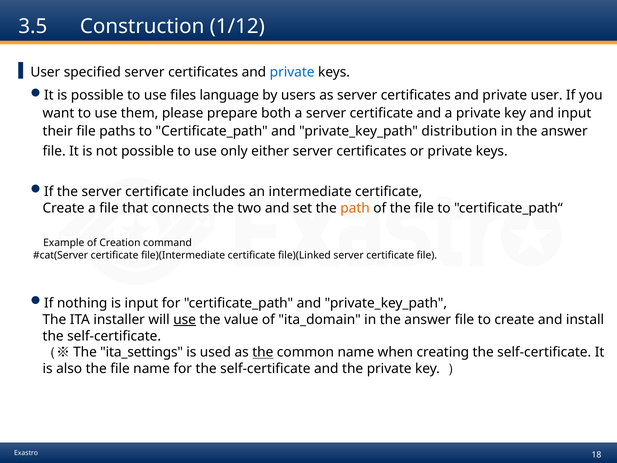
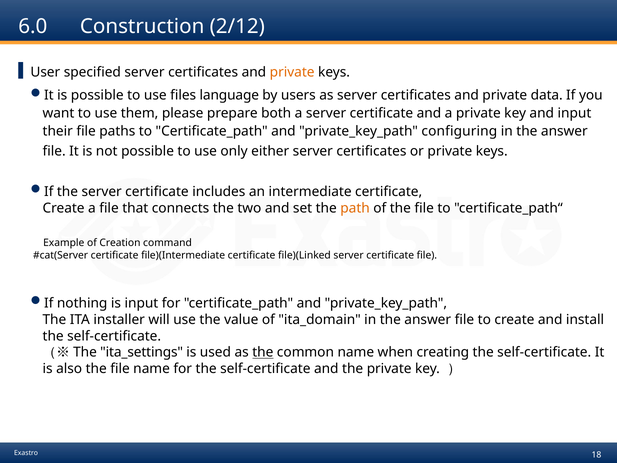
3.5: 3.5 -> 6.0
1/12: 1/12 -> 2/12
private at (292, 72) colour: blue -> orange
private user: user -> data
distribution: distribution -> configuring
use at (185, 319) underline: present -> none
